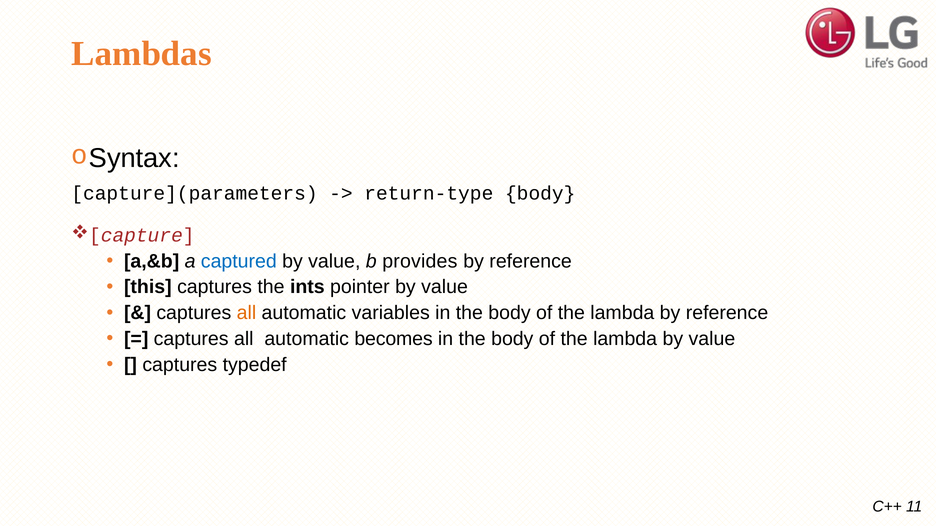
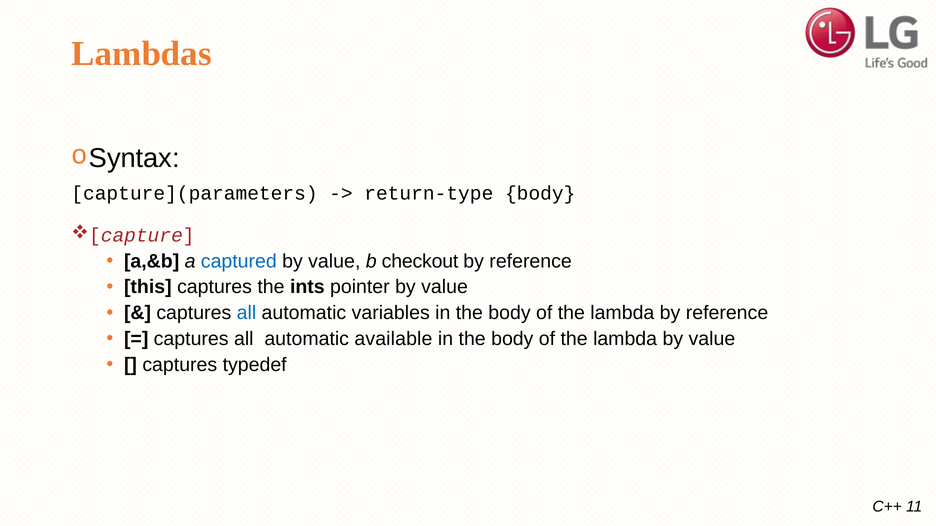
provides: provides -> checkout
all at (246, 313) colour: orange -> blue
becomes: becomes -> available
